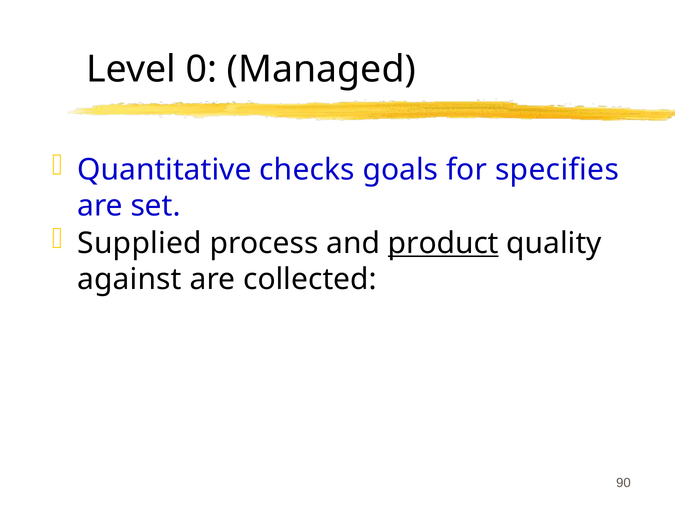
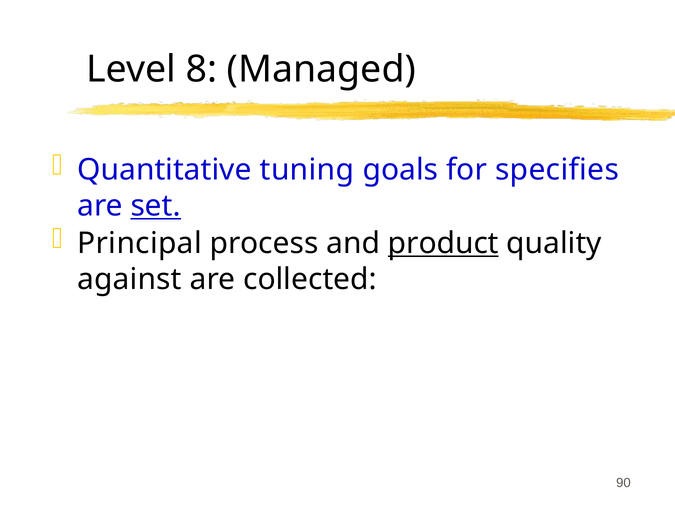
0: 0 -> 8
checks: checks -> tuning
set underline: none -> present
Supplied: Supplied -> Principal
